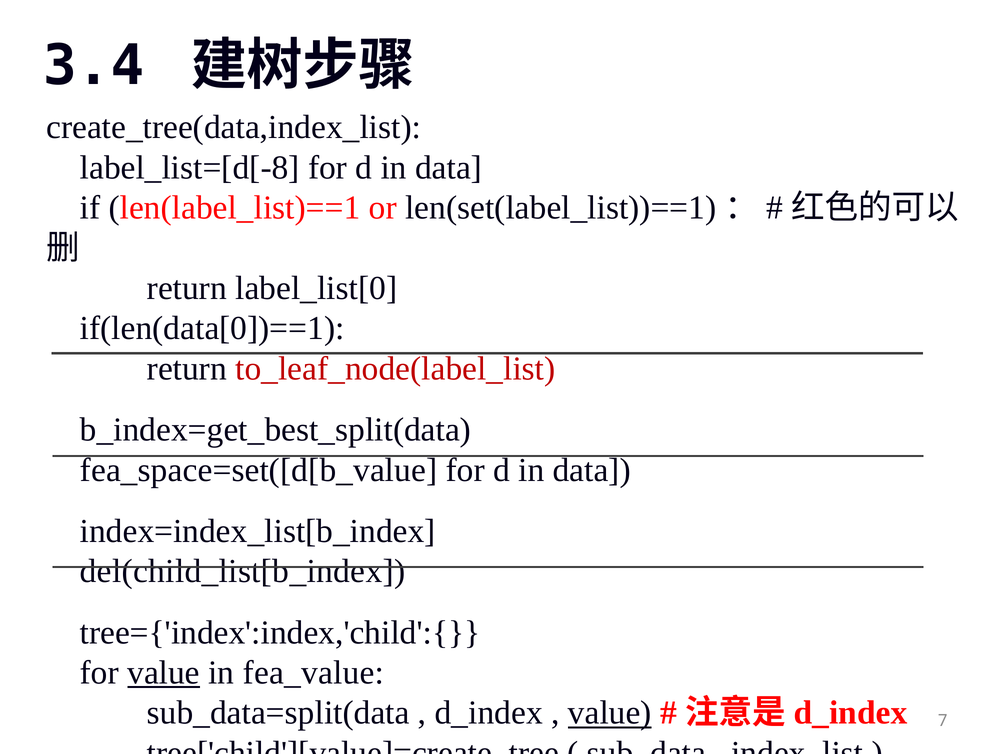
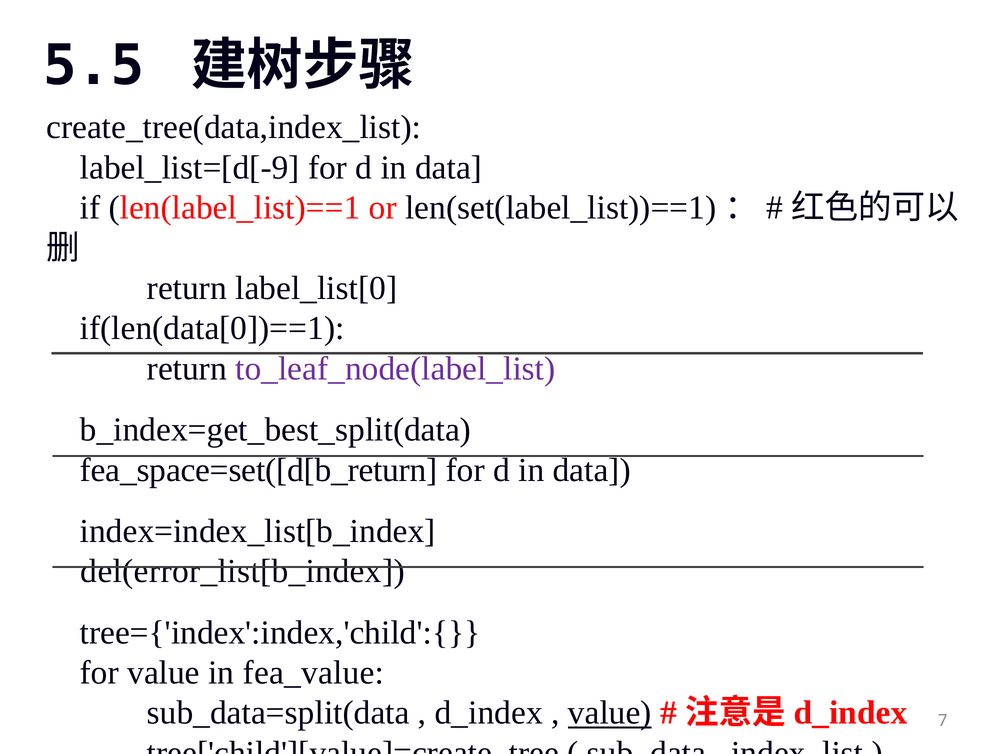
3.4: 3.4 -> 5.5
label_list=[d[-8: label_list=[d[-8 -> label_list=[d[-9
to_leaf_node(label_list colour: red -> purple
fea_space=set([d[b_value: fea_space=set([d[b_value -> fea_space=set([d[b_return
del(child_list[b_index: del(child_list[b_index -> del(error_list[b_index
value at (164, 673) underline: present -> none
